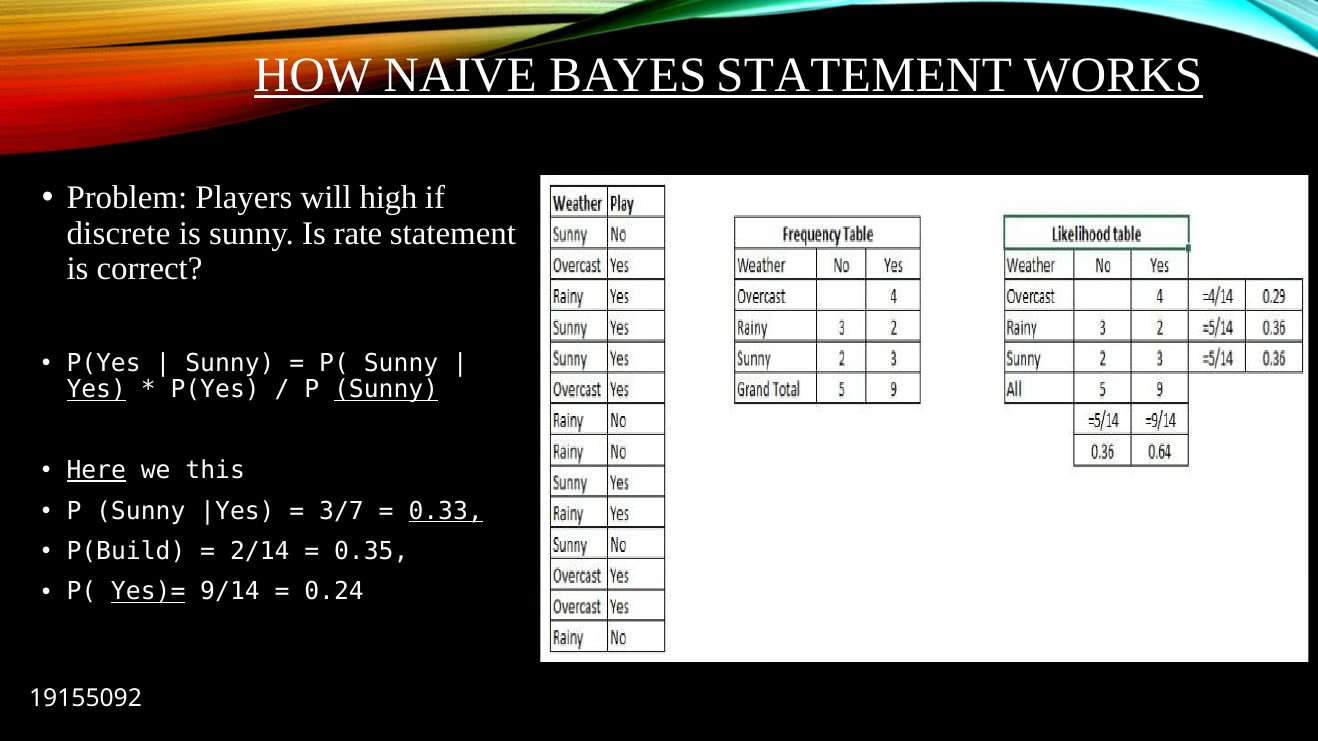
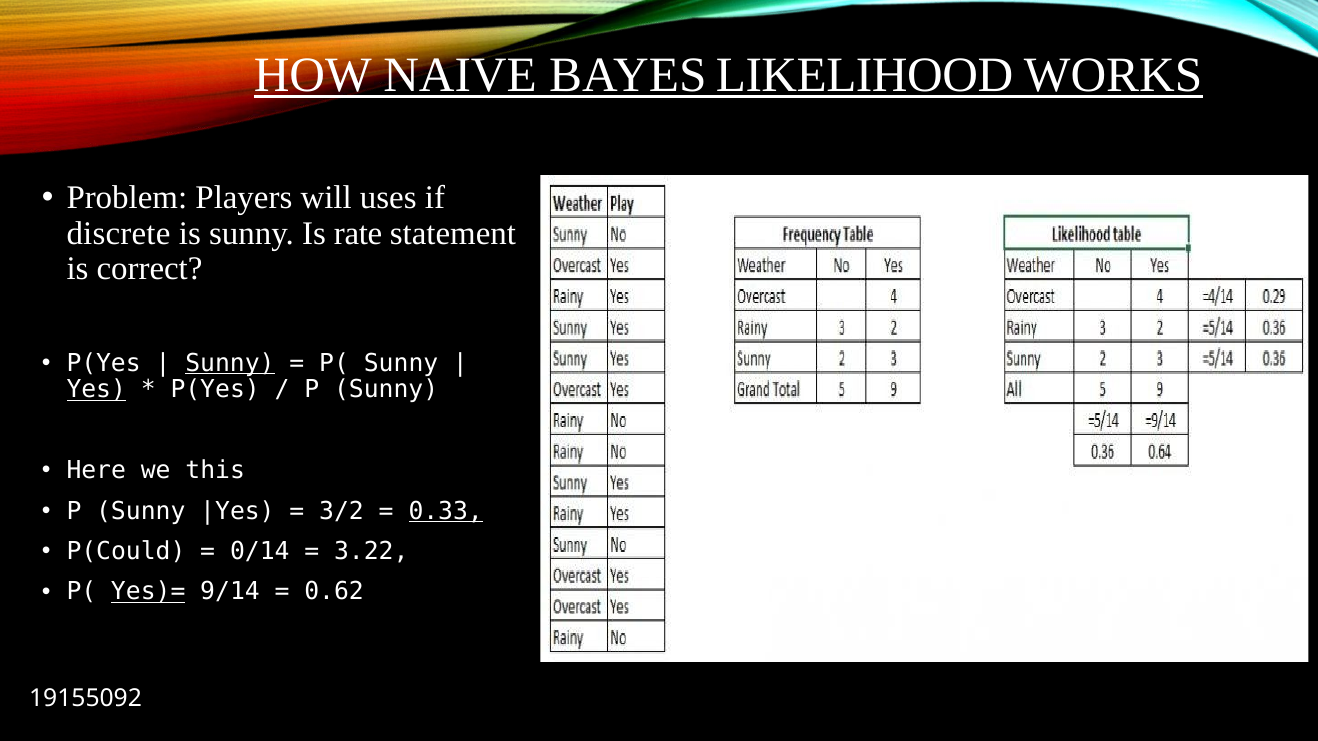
BAYES STATEMENT: STATEMENT -> LIKELIHOOD
high: high -> uses
Sunny at (230, 363) underline: none -> present
Sunny at (386, 390) underline: present -> none
Here underline: present -> none
3/7: 3/7 -> 3/2
P(Build: P(Build -> P(Could
2/14: 2/14 -> 0/14
0.35: 0.35 -> 3.22
0.24: 0.24 -> 0.62
